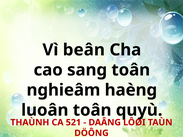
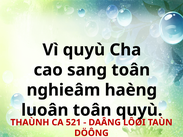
Vì beân: beân -> quyù
